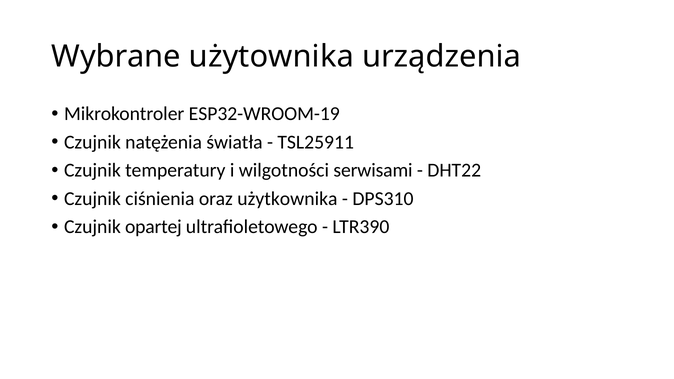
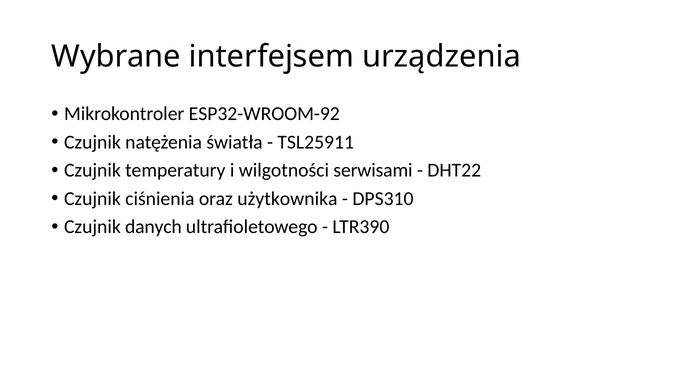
użytownika: użytownika -> interfejsem
ESP32-WROOM-19: ESP32-WROOM-19 -> ESP32-WROOM-92
opartej: opartej -> danych
